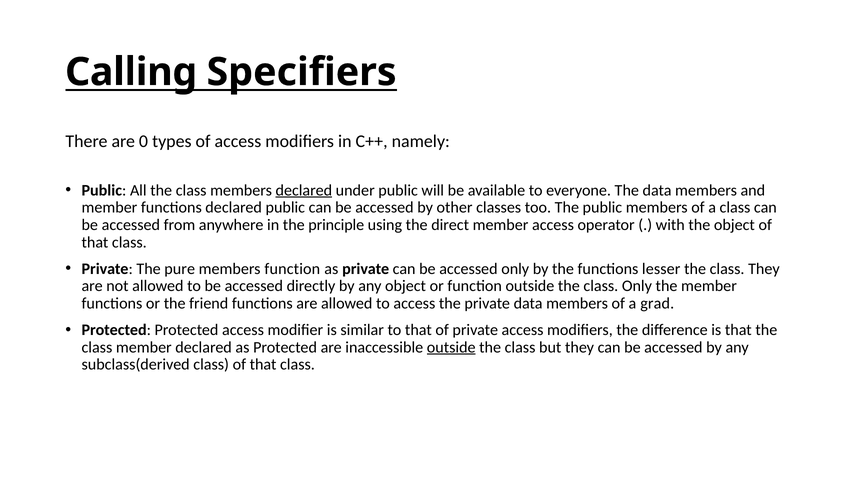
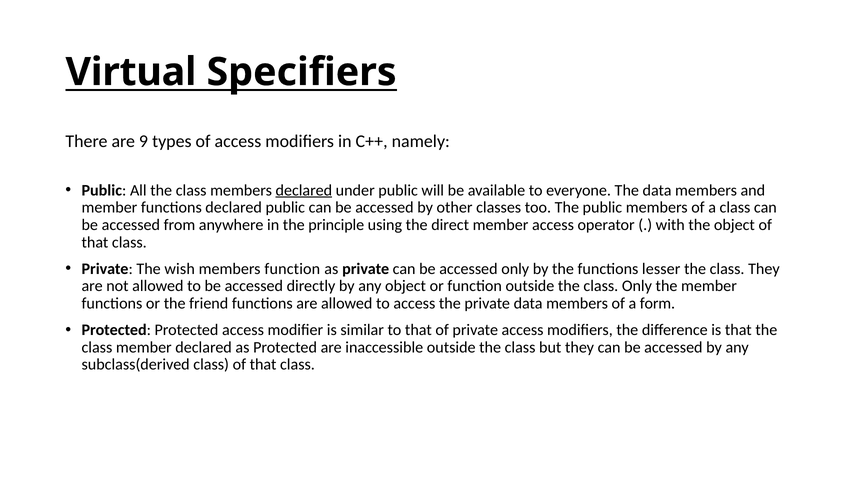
Calling: Calling -> Virtual
0: 0 -> 9
pure: pure -> wish
grad: grad -> form
outside at (451, 347) underline: present -> none
